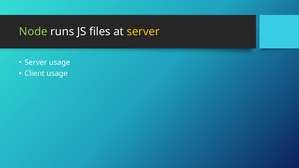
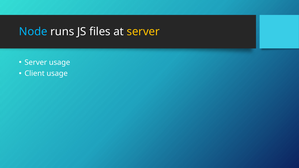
Node colour: light green -> light blue
